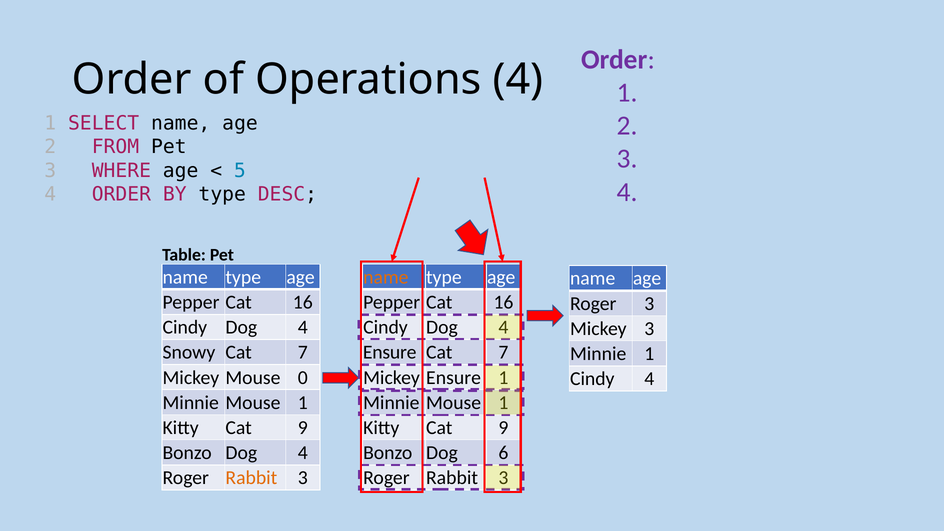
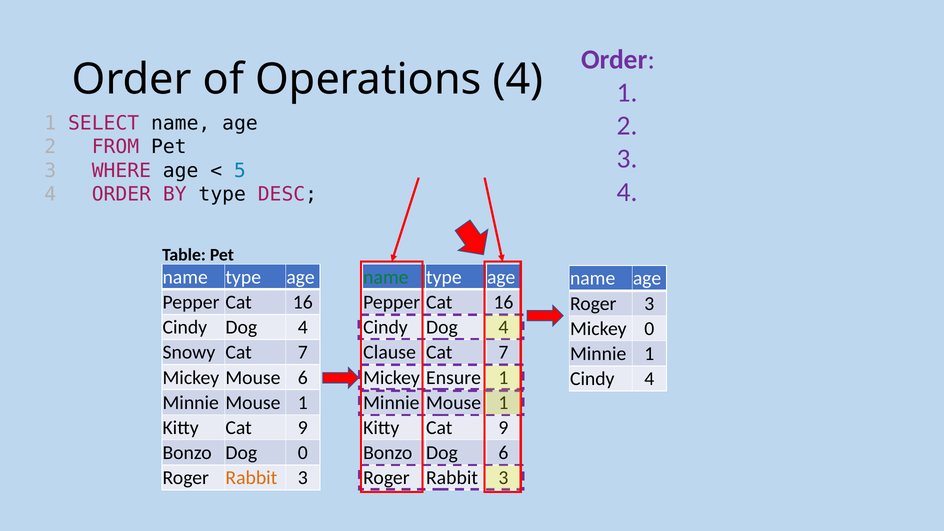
name at (386, 277) colour: orange -> green
Mickey 3: 3 -> 0
Ensure at (390, 352): Ensure -> Clause
Mouse 0: 0 -> 6
Bonzo Dog 4: 4 -> 0
